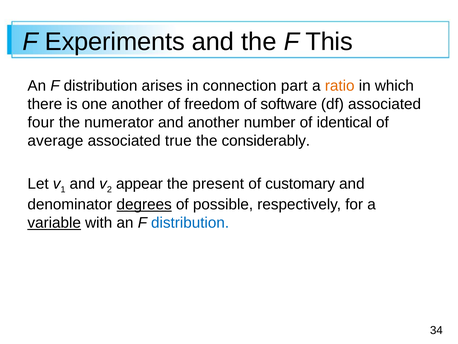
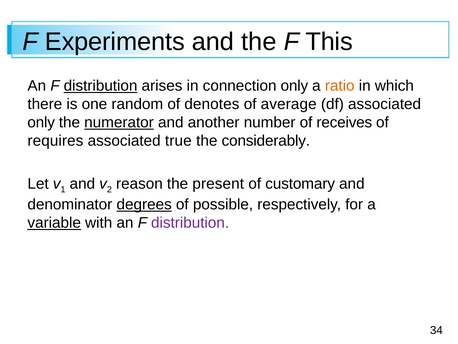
distribution at (101, 86) underline: none -> present
connection part: part -> only
one another: another -> random
freedom: freedom -> denotes
software: software -> average
four at (41, 122): four -> only
numerator underline: none -> present
identical: identical -> receives
average: average -> requires
appear: appear -> reason
distribution at (190, 223) colour: blue -> purple
